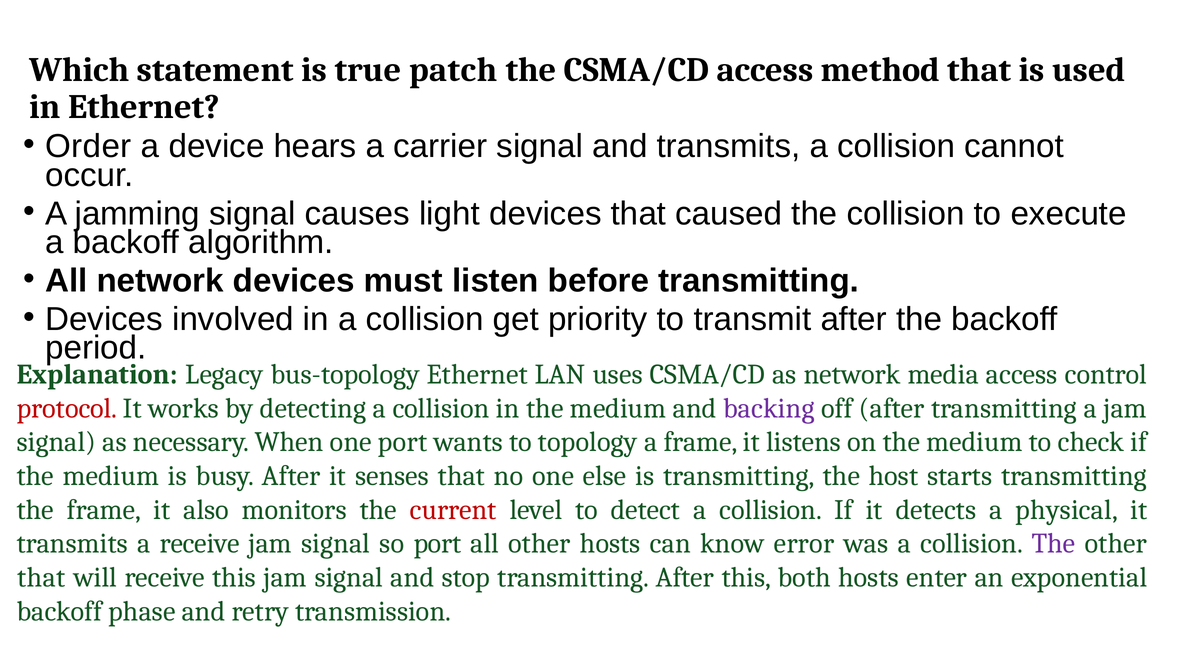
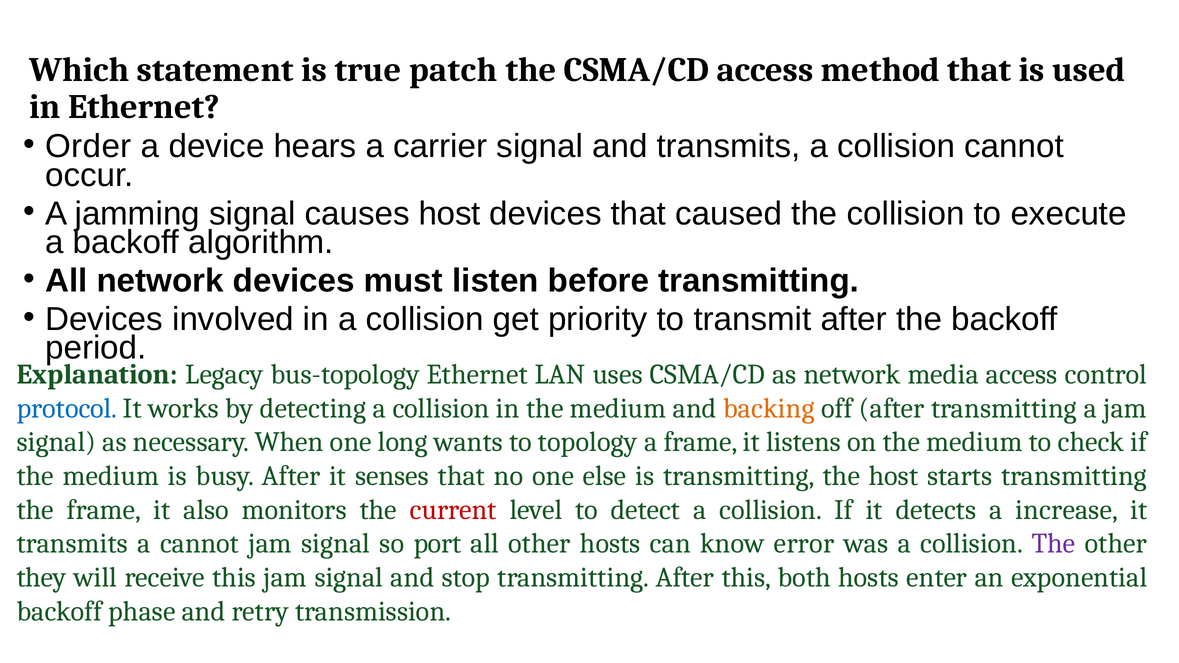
causes light: light -> host
protocol colour: red -> blue
backing colour: purple -> orange
one port: port -> long
physical: physical -> increase
a receive: receive -> cannot
that at (41, 578): that -> they
